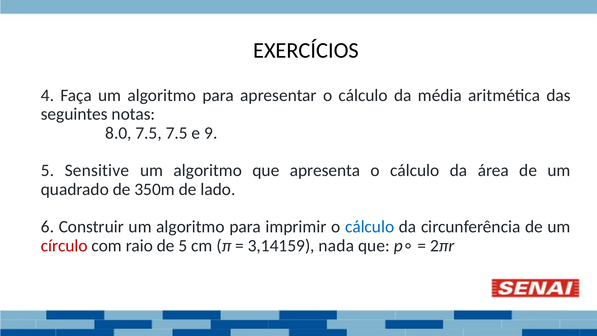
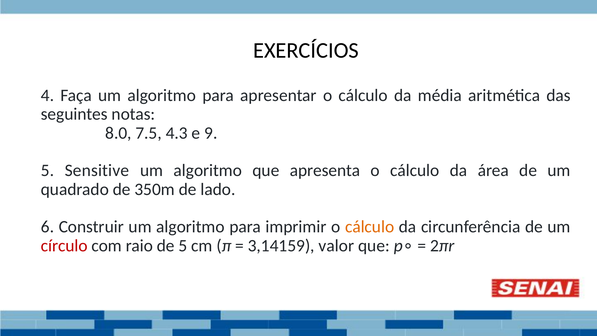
7.5 7.5: 7.5 -> 4.3
cálculo at (370, 227) colour: blue -> orange
nada: nada -> valor
